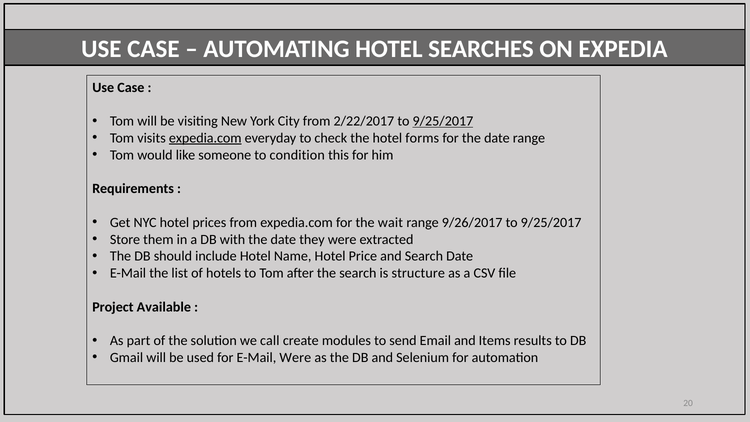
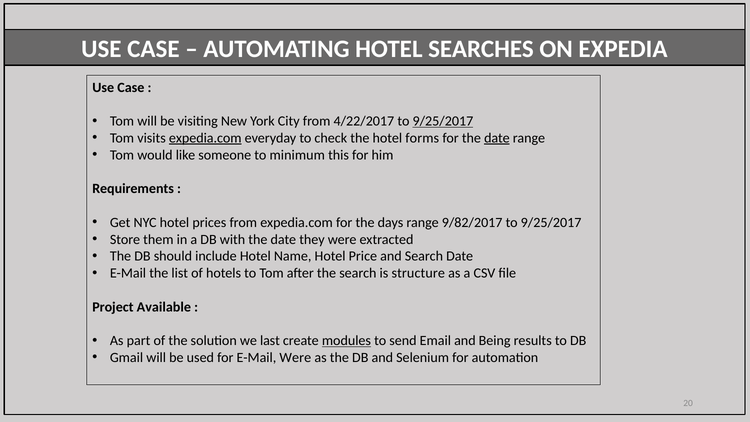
2/22/2017: 2/22/2017 -> 4/22/2017
date at (497, 138) underline: none -> present
condition: condition -> minimum
wait: wait -> days
9/26/2017: 9/26/2017 -> 9/82/2017
call: call -> last
modules underline: none -> present
Items: Items -> Being
